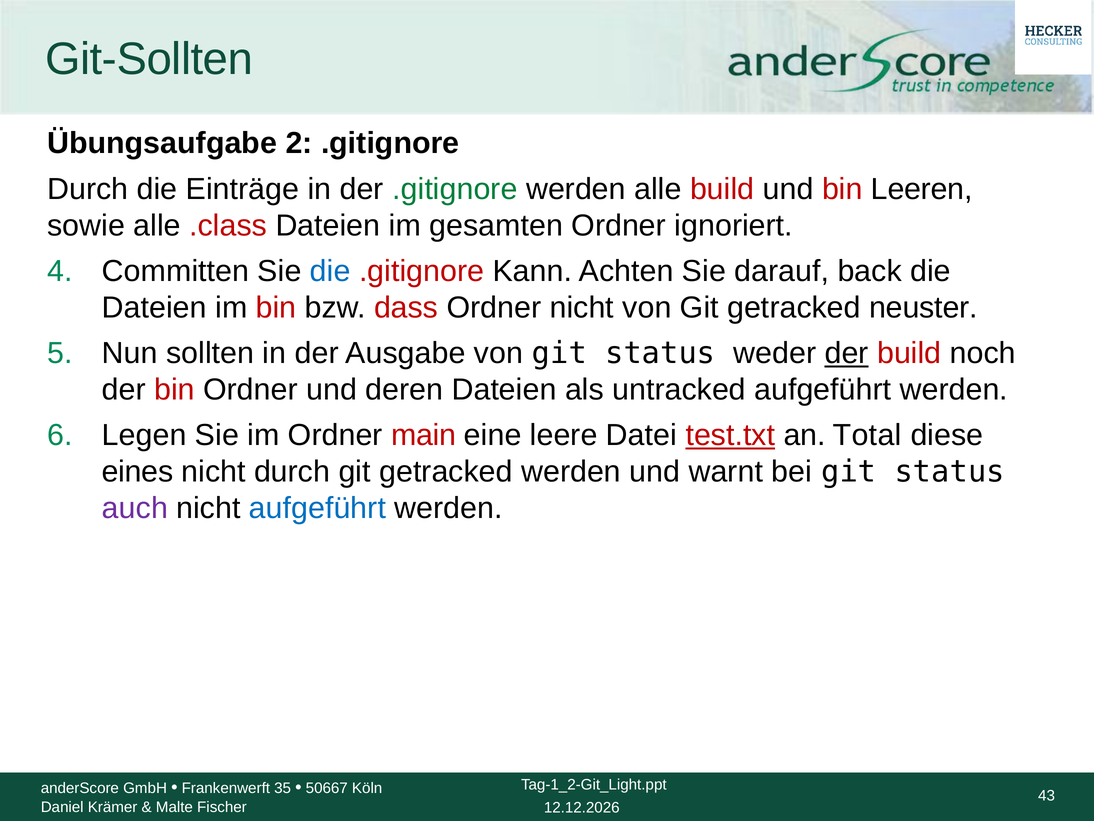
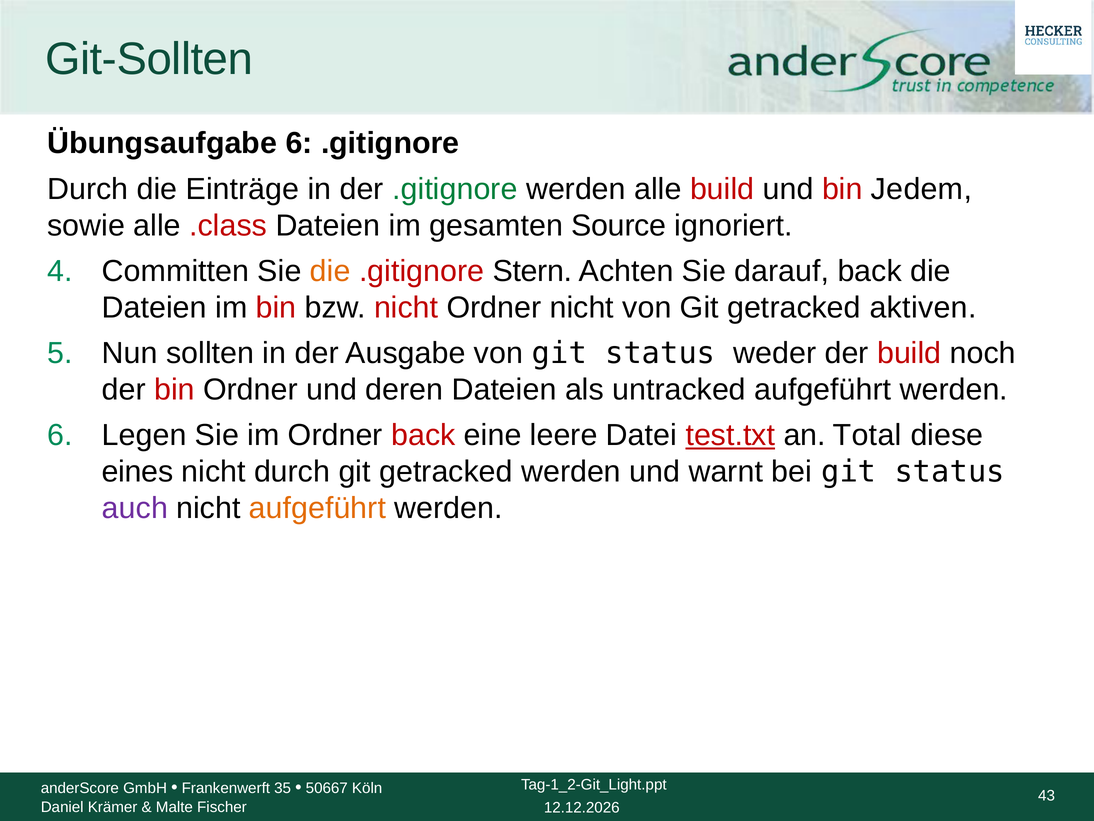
Übungsaufgabe 2: 2 -> 6
Leeren: Leeren -> Jedem
gesamten Ordner: Ordner -> Source
die at (330, 271) colour: blue -> orange
Kann: Kann -> Stern
bzw dass: dass -> nicht
neuster: neuster -> aktiven
der at (847, 353) underline: present -> none
Ordner main: main -> back
aufgeführt at (317, 508) colour: blue -> orange
